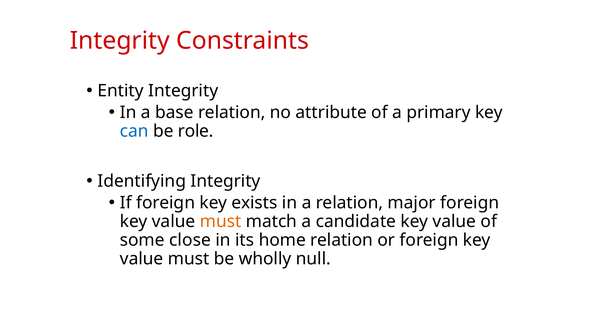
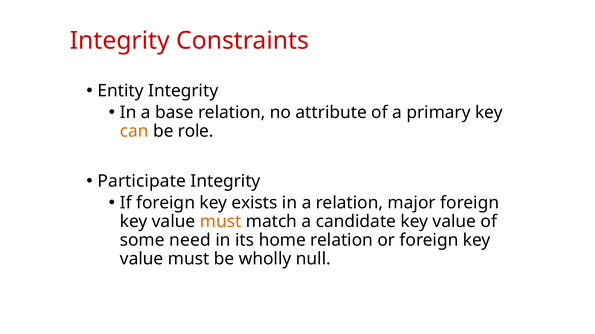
can colour: blue -> orange
Identifying: Identifying -> Participate
close: close -> need
